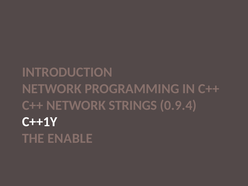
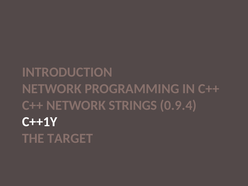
ENABLE: ENABLE -> TARGET
